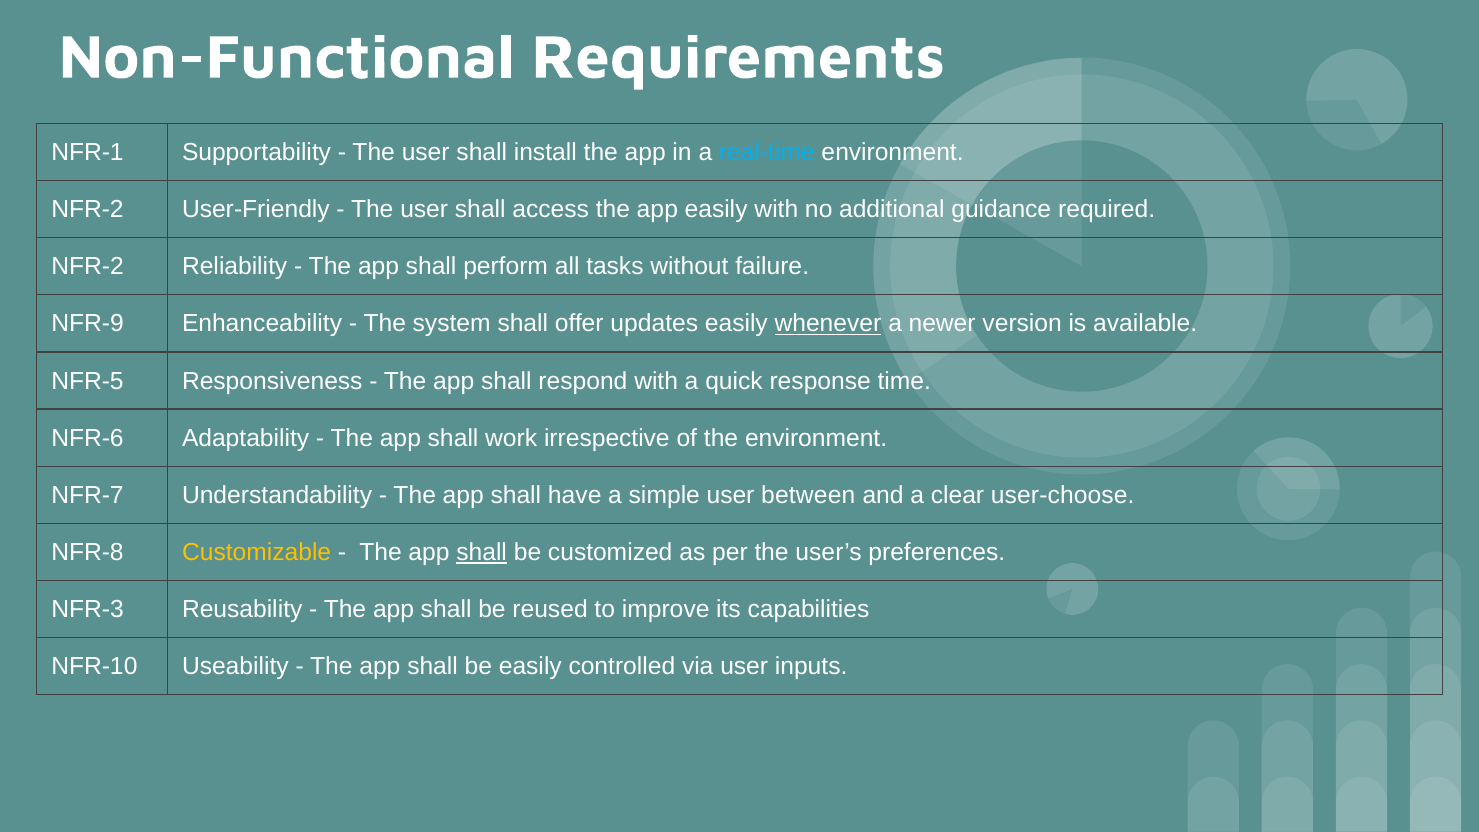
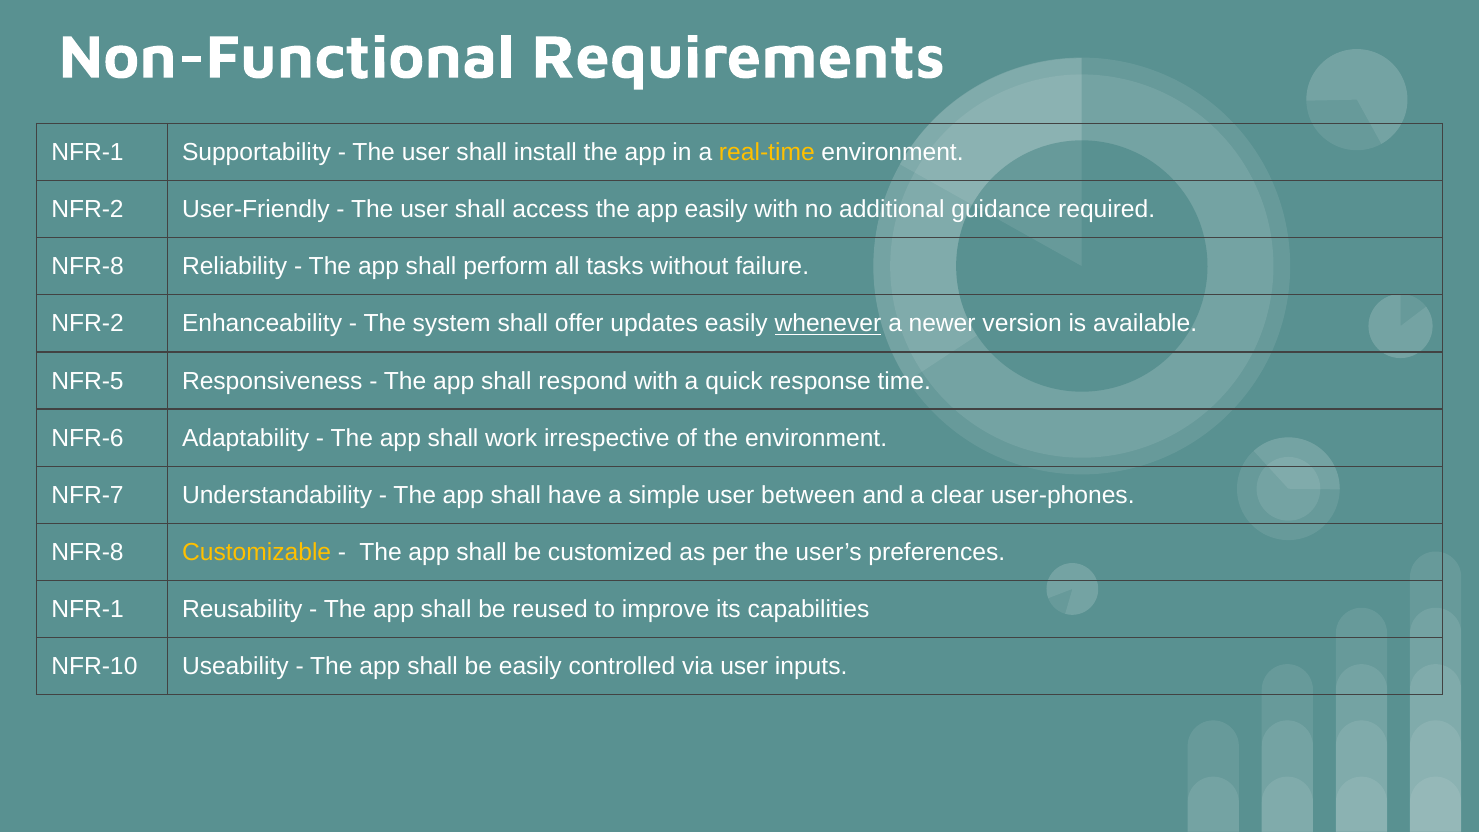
real-time colour: light blue -> yellow
NFR-2 at (88, 267): NFR-2 -> NFR-8
NFR-9 at (88, 324): NFR-9 -> NFR-2
user-choose: user-choose -> user-phones
shall at (482, 552) underline: present -> none
NFR-3 at (88, 609): NFR-3 -> NFR-1
